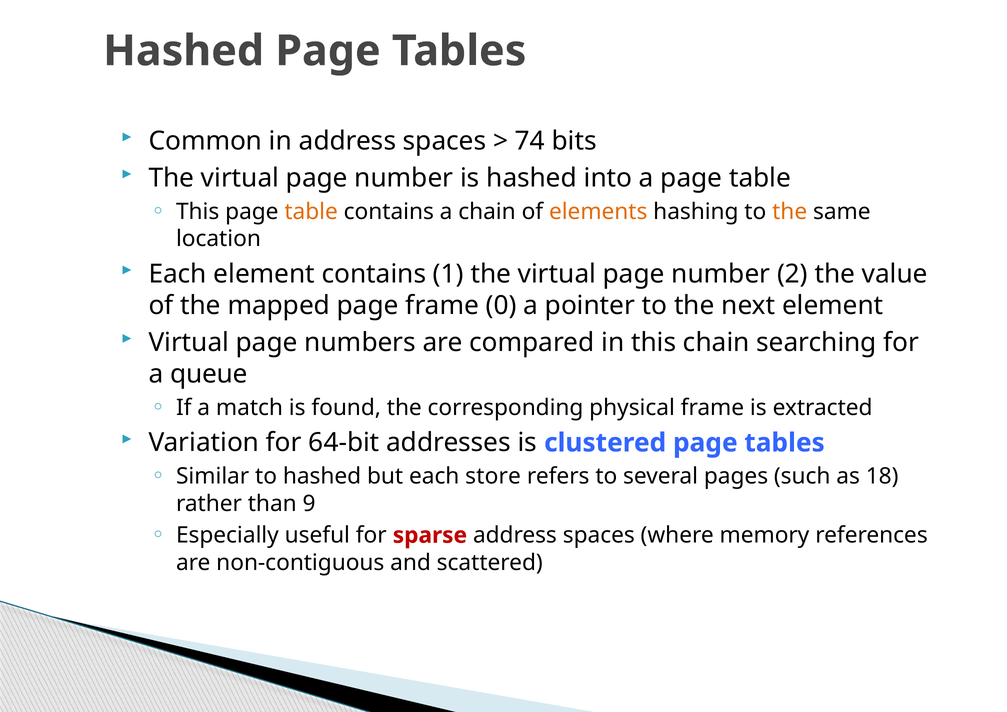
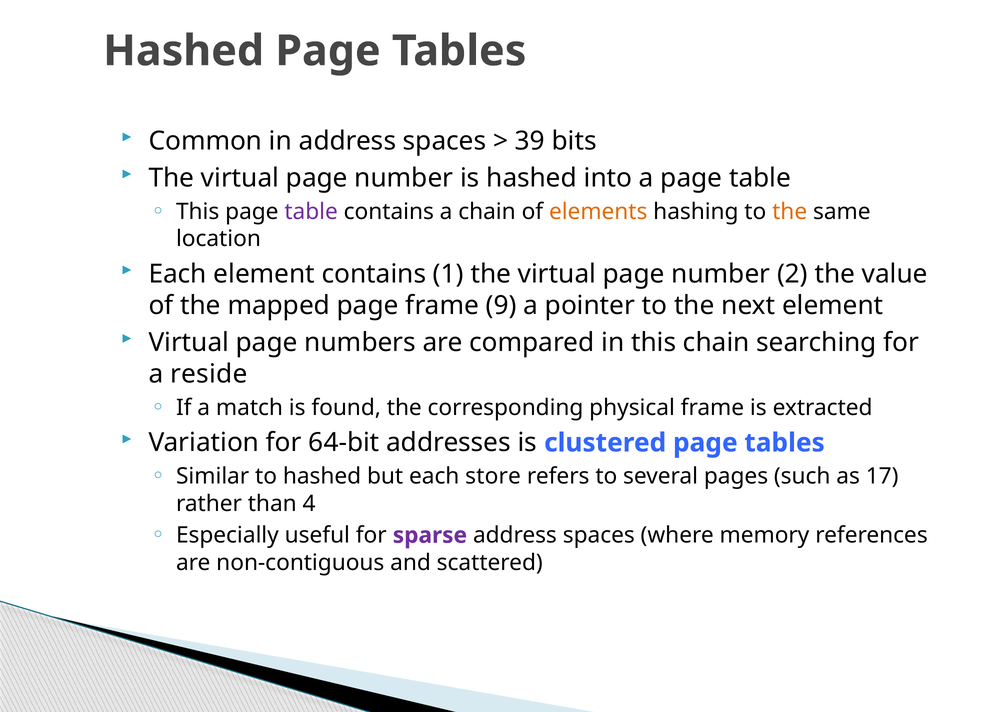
74: 74 -> 39
table at (311, 212) colour: orange -> purple
0: 0 -> 9
queue: queue -> reside
18: 18 -> 17
9: 9 -> 4
sparse colour: red -> purple
